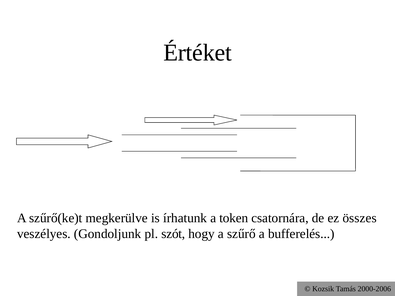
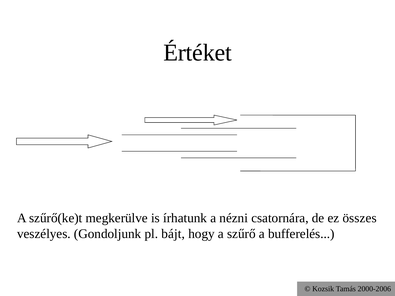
token: token -> nézni
szót: szót -> bájt
